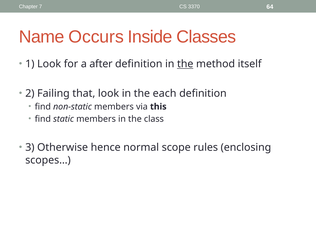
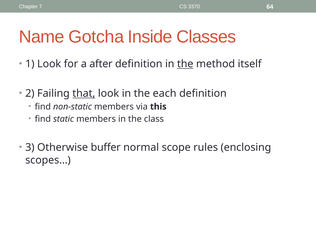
Occurs: Occurs -> Gotcha
that underline: none -> present
hence: hence -> buffer
